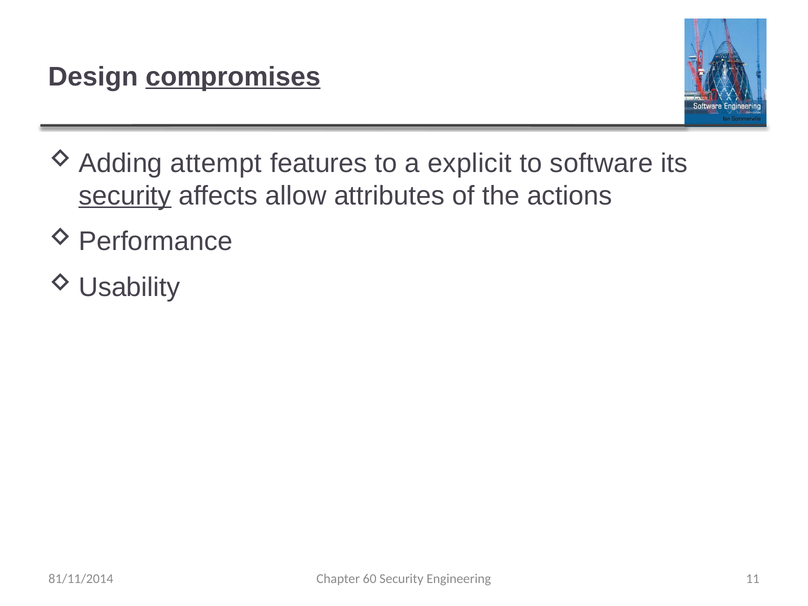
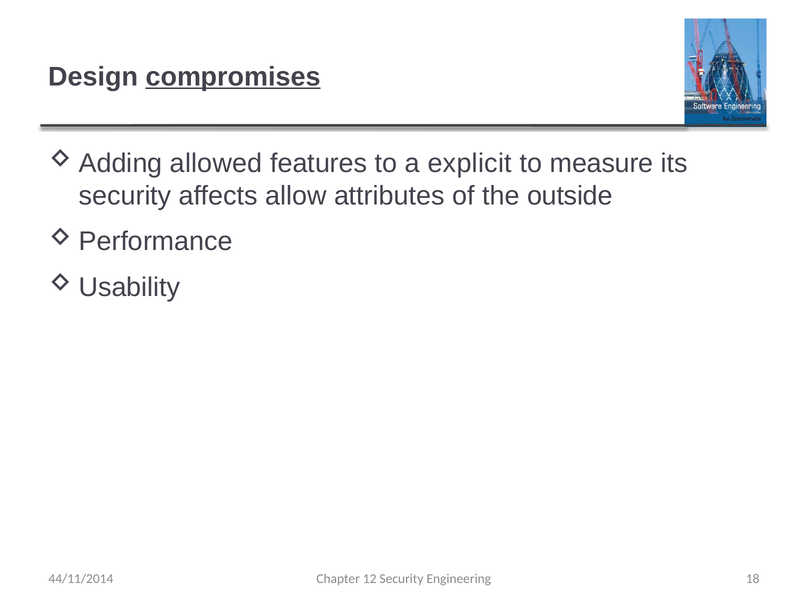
attempt: attempt -> allowed
software: software -> measure
security at (125, 196) underline: present -> none
actions: actions -> outside
60: 60 -> 12
11: 11 -> 18
81/11/2014: 81/11/2014 -> 44/11/2014
